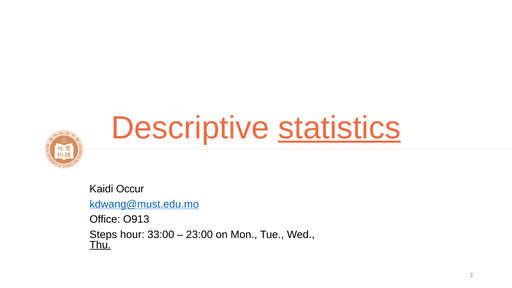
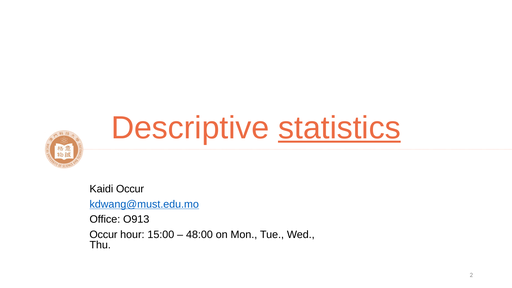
Steps at (103, 234): Steps -> Occur
33:00: 33:00 -> 15:00
23:00: 23:00 -> 48:00
Thu underline: present -> none
